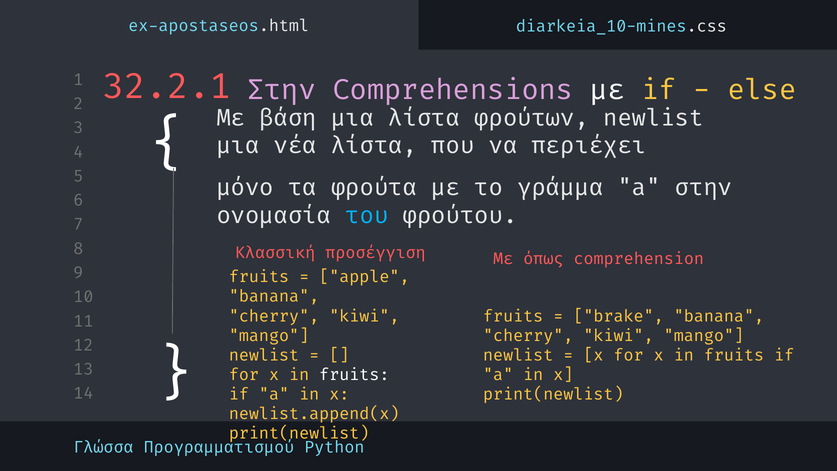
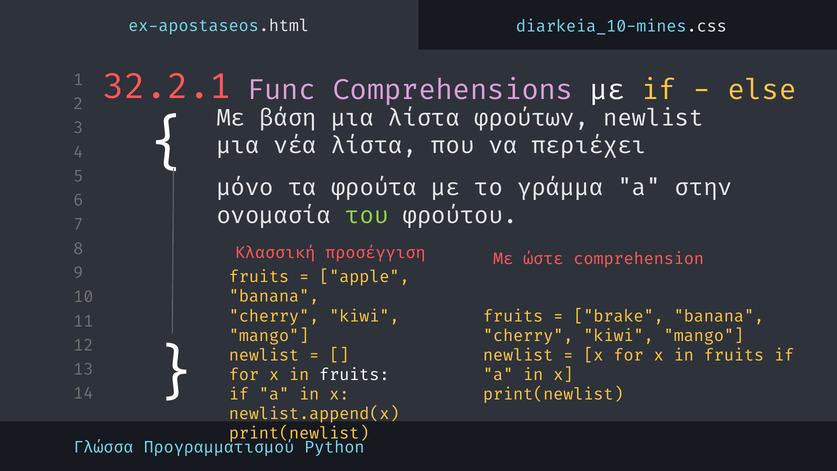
Στην at (281, 90): Στην -> Func
του colour: light blue -> light green
όπως: όπως -> ώστε
